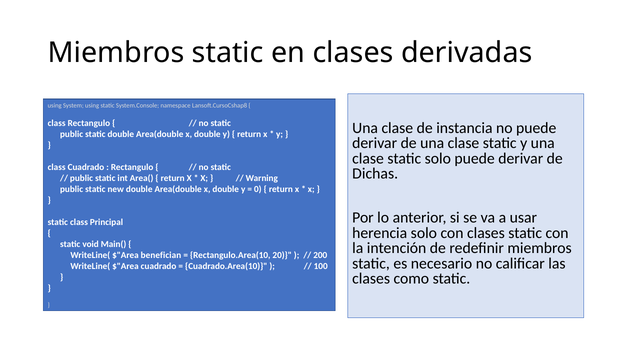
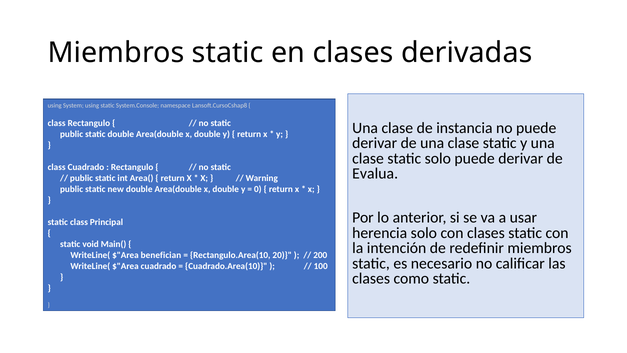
Dichas: Dichas -> Evalua
